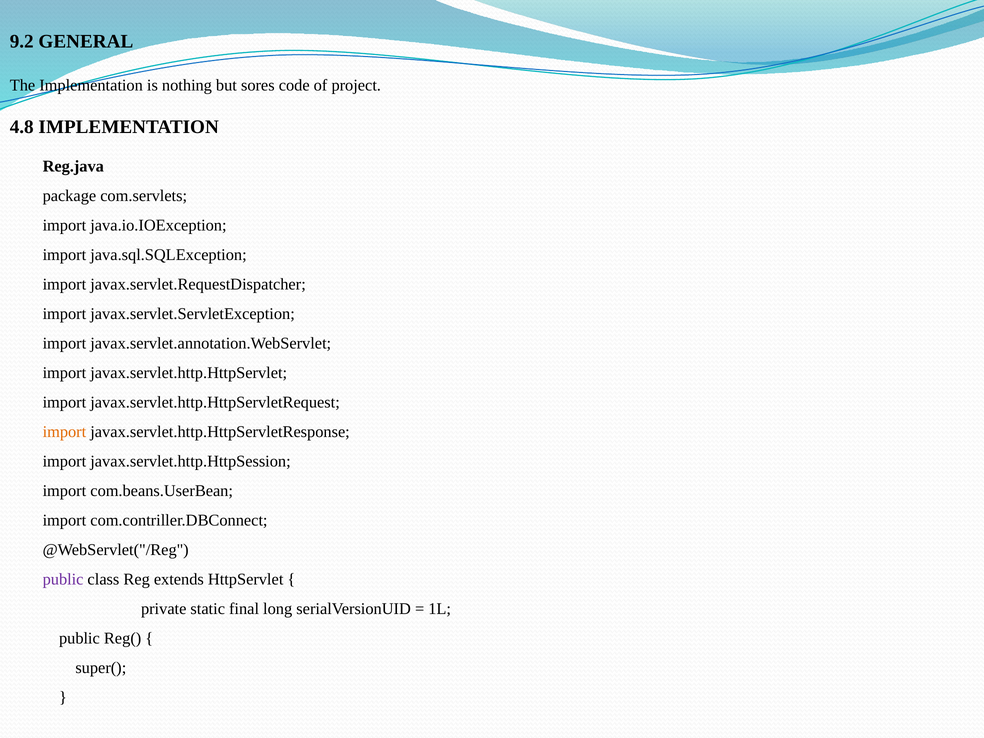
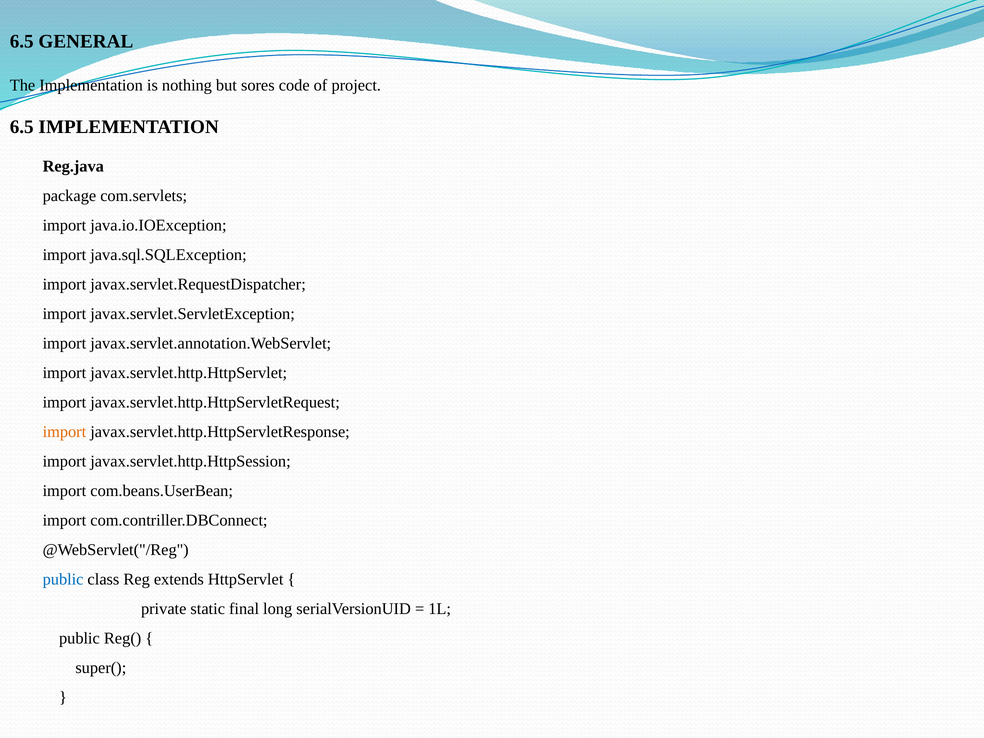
9.2 at (22, 41): 9.2 -> 6.5
4.8 at (22, 127): 4.8 -> 6.5
public at (63, 579) colour: purple -> blue
